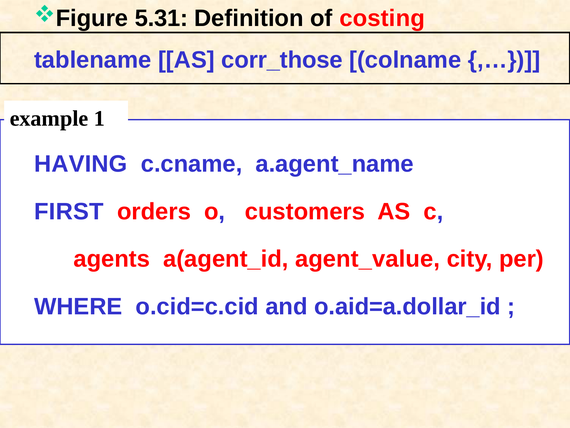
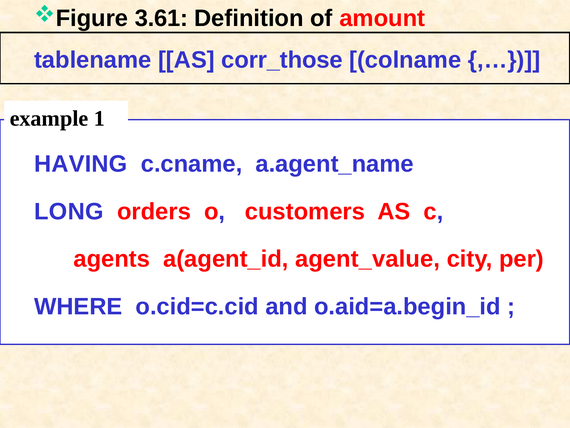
5.31: 5.31 -> 3.61
costing: costing -> amount
FIRST: FIRST -> LONG
o.aid=a.dollar_id: o.aid=a.dollar_id -> o.aid=a.begin_id
